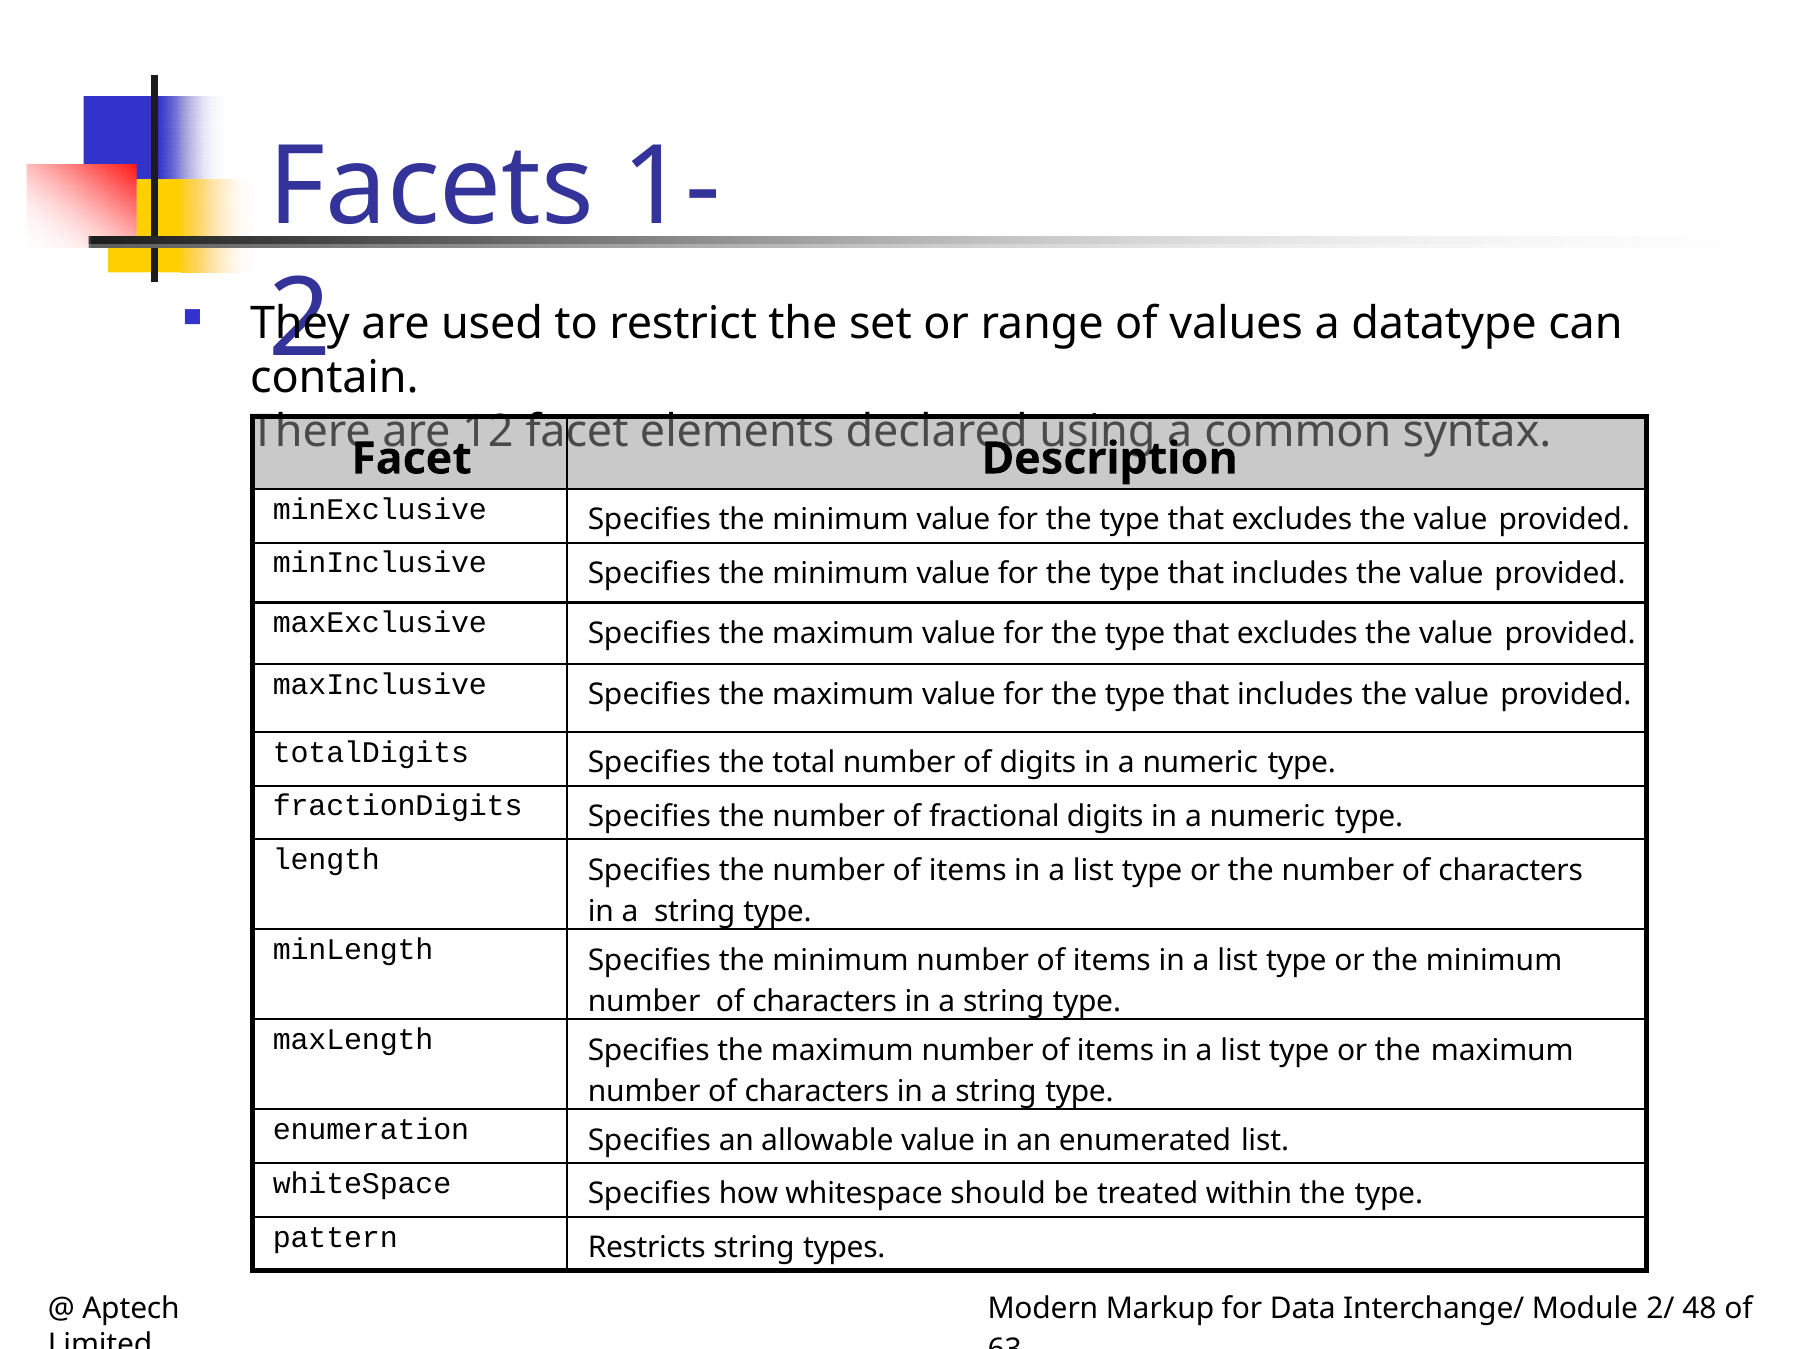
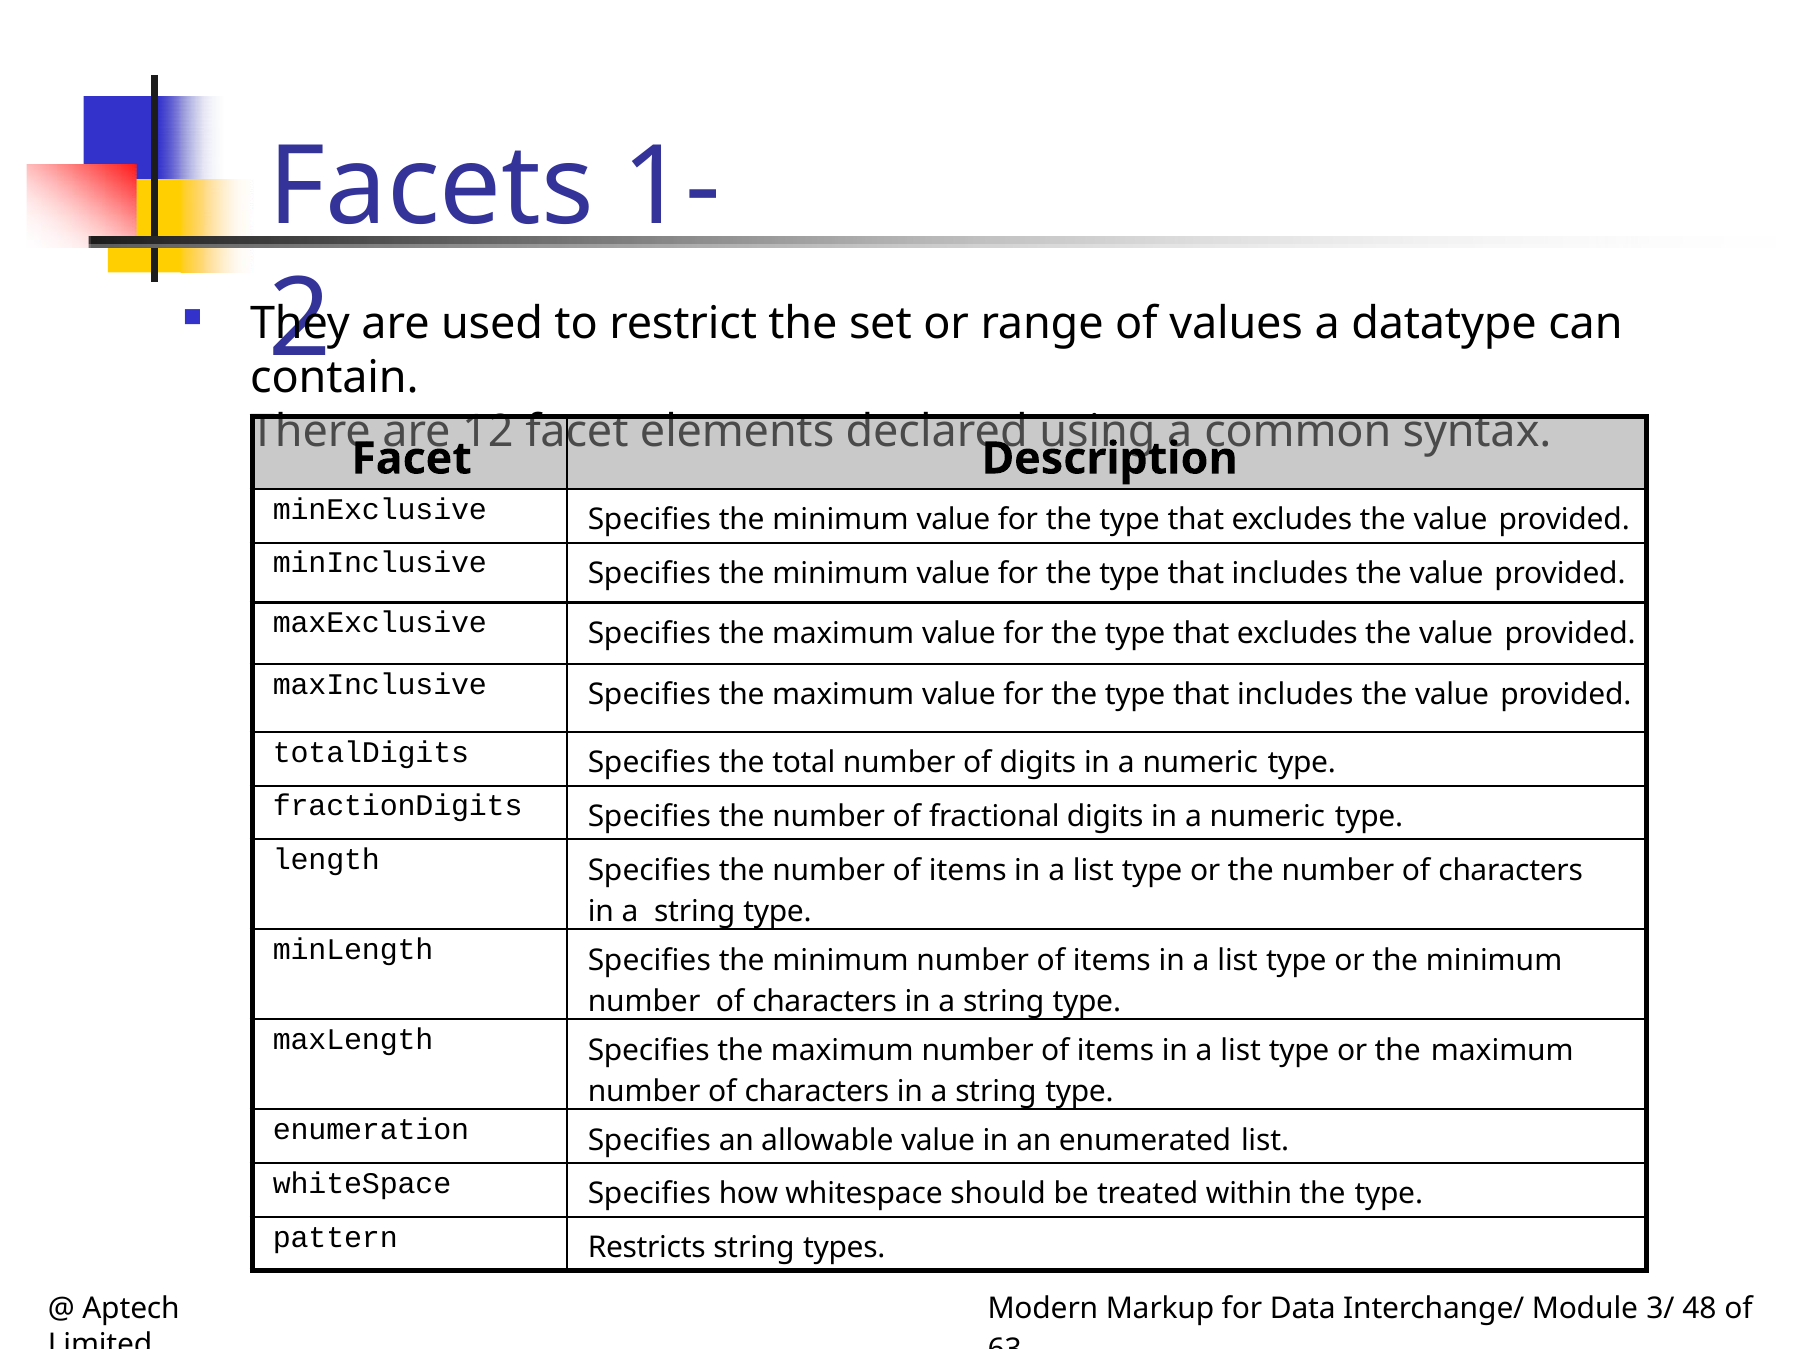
2/: 2/ -> 3/
